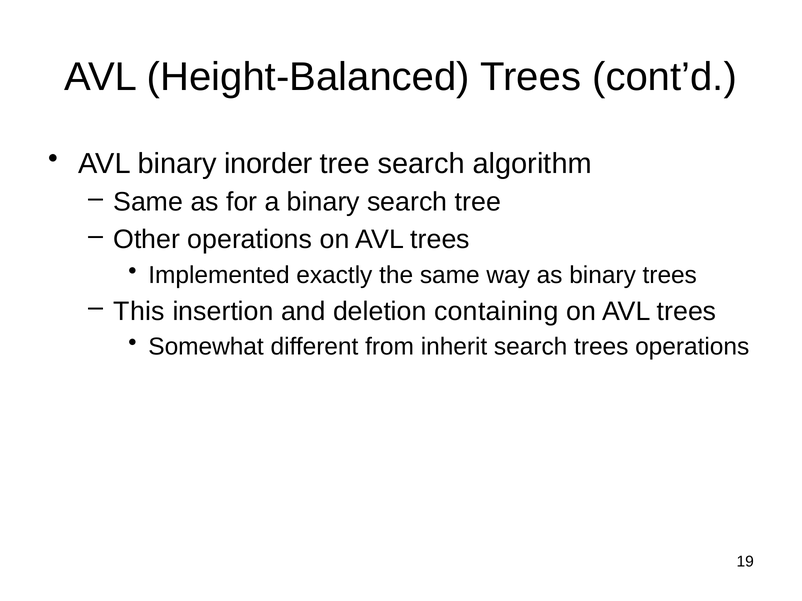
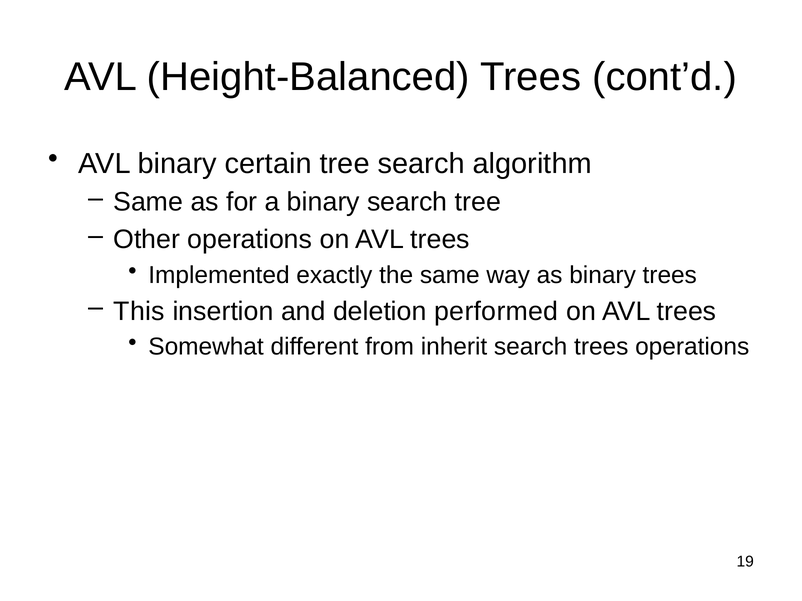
inorder: inorder -> certain
containing: containing -> performed
